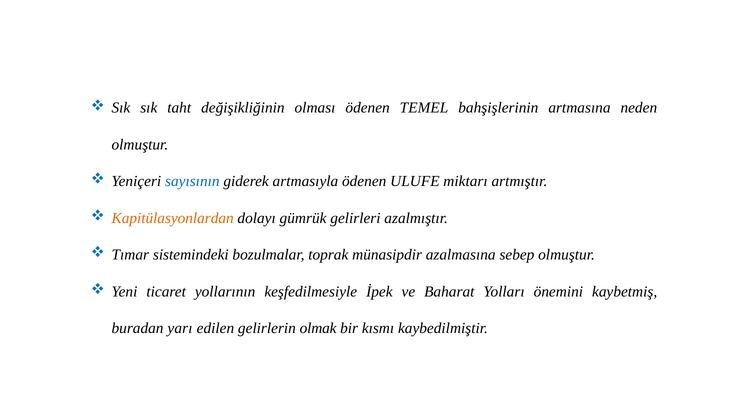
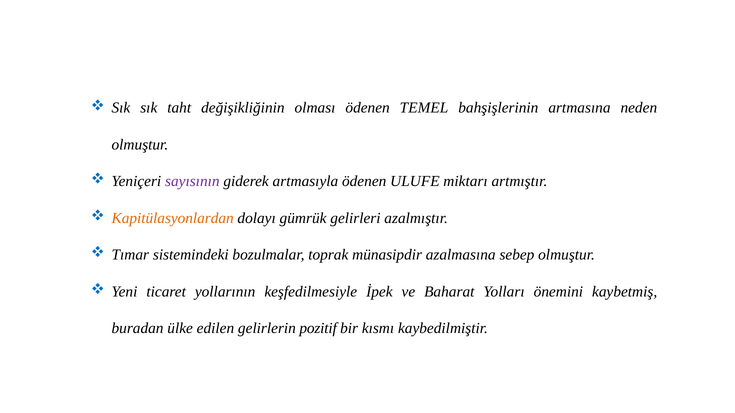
sayısının colour: blue -> purple
yarı: yarı -> ülke
olmak: olmak -> pozitif
